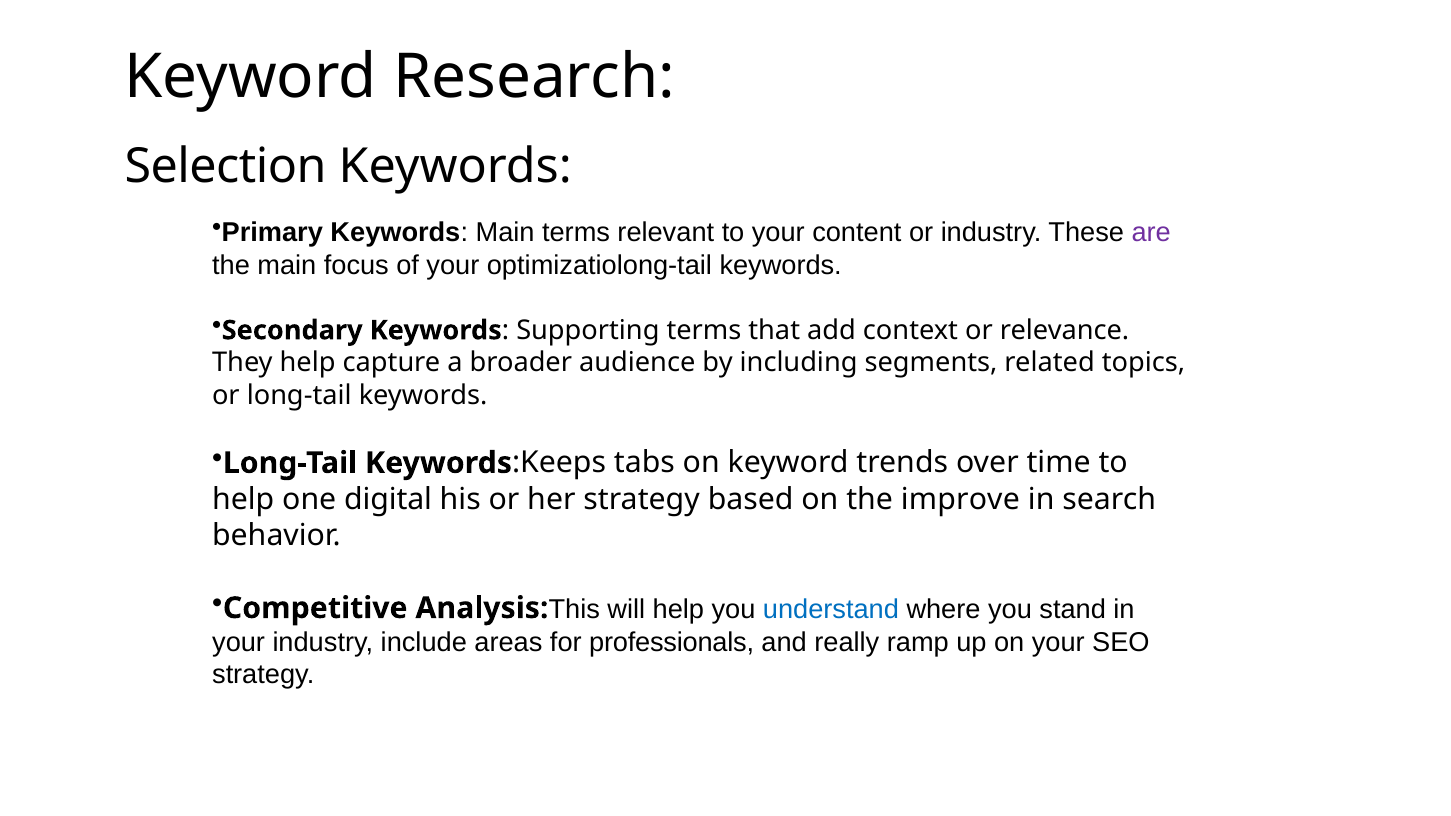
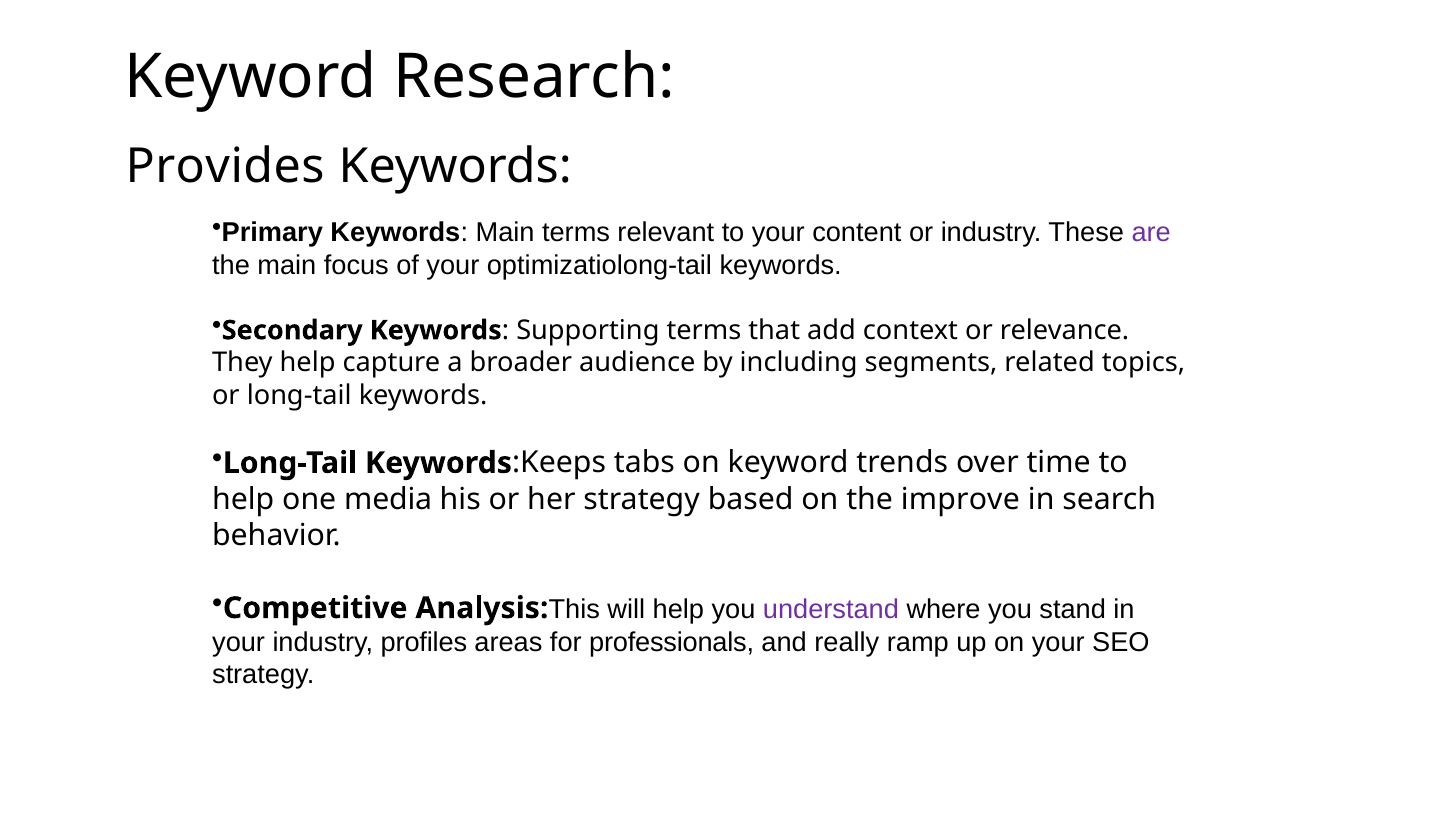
Selection: Selection -> Provides
digital: digital -> media
understand colour: blue -> purple
include: include -> profiles
